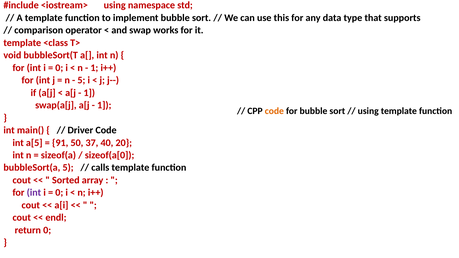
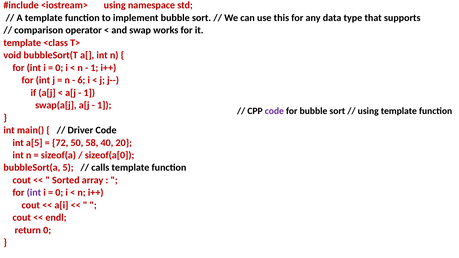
5 at (81, 80): 5 -> 6
code at (274, 111) colour: orange -> purple
91: 91 -> 72
37: 37 -> 58
